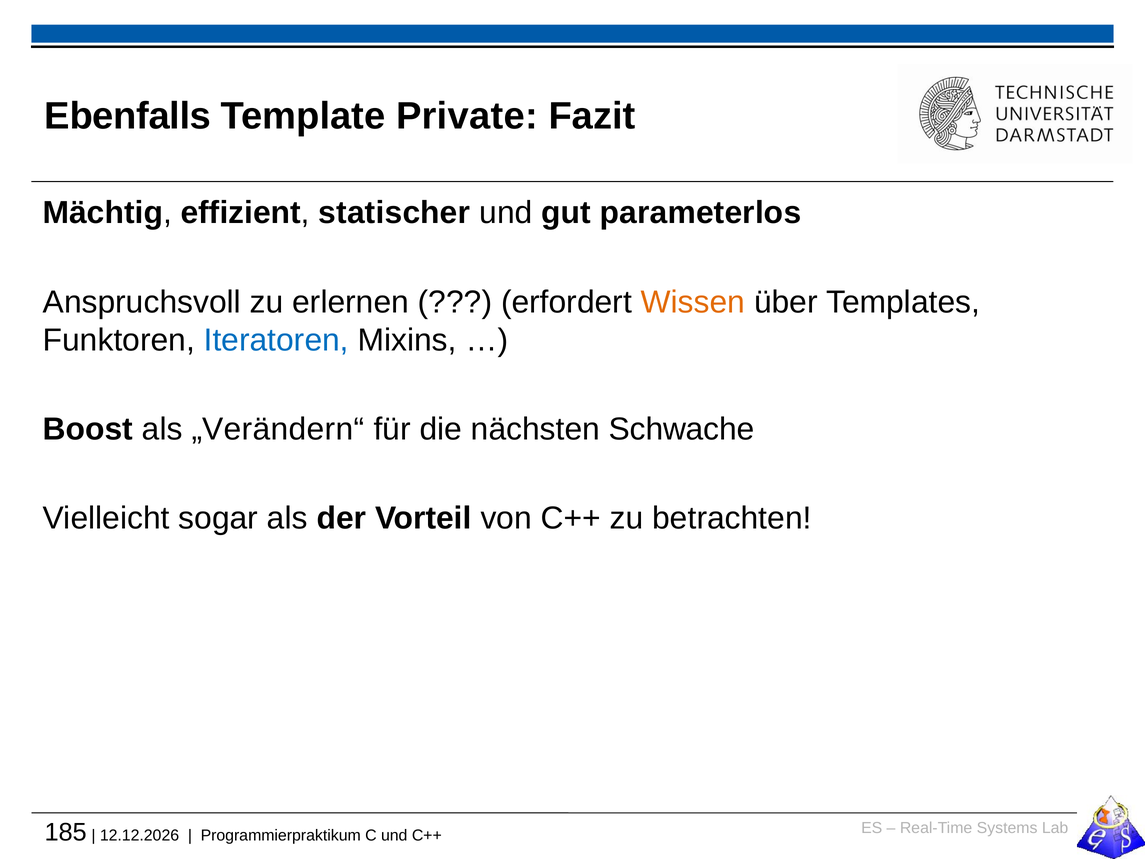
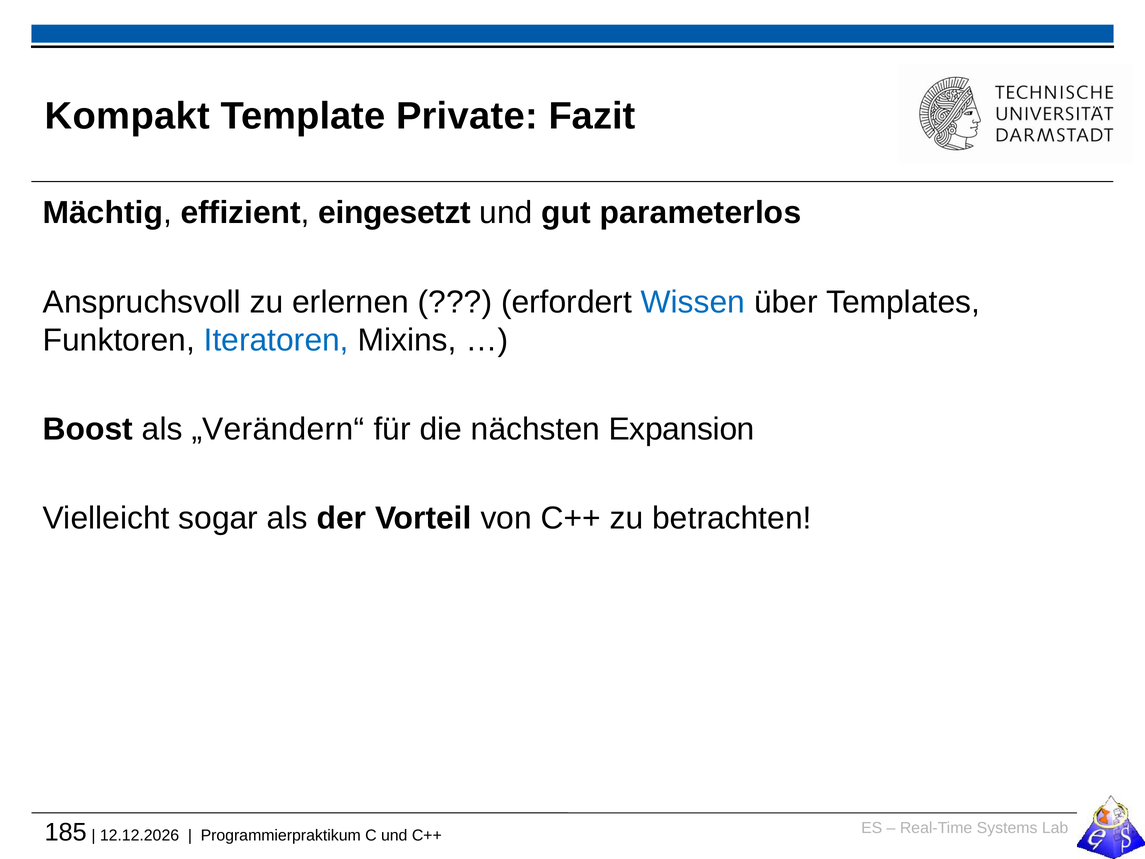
Ebenfalls: Ebenfalls -> Kompakt
statischer: statischer -> eingesetzt
Wissen colour: orange -> blue
Schwache: Schwache -> Expansion
